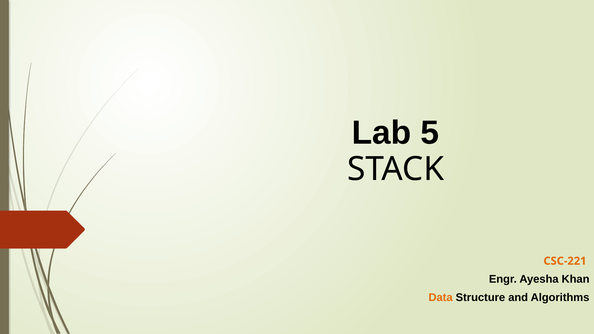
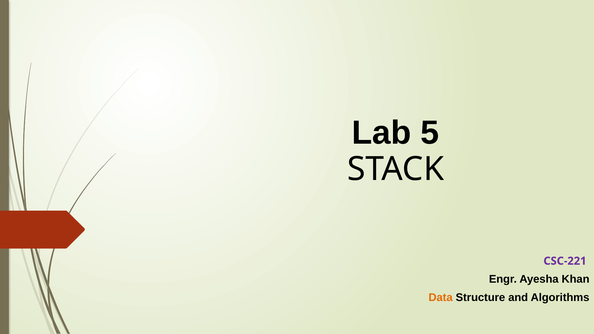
CSC-221 colour: orange -> purple
